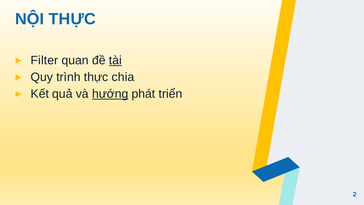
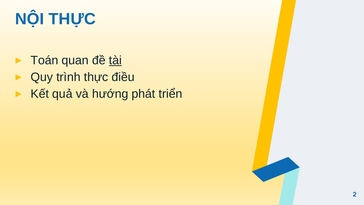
Filter: Filter -> Toán
chia: chia -> điều
hướng underline: present -> none
